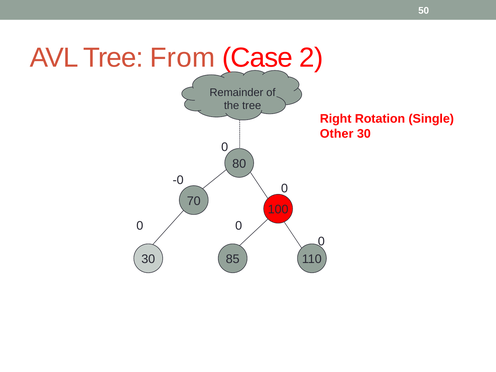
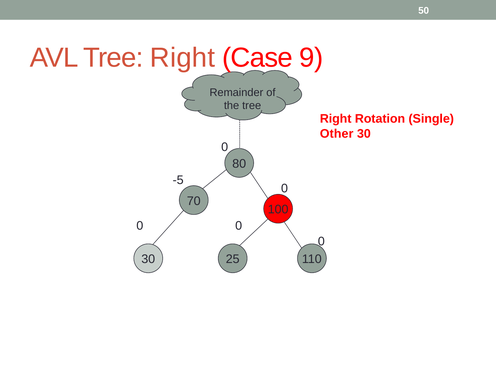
Tree From: From -> Right
2: 2 -> 9
-0: -0 -> -5
85: 85 -> 25
